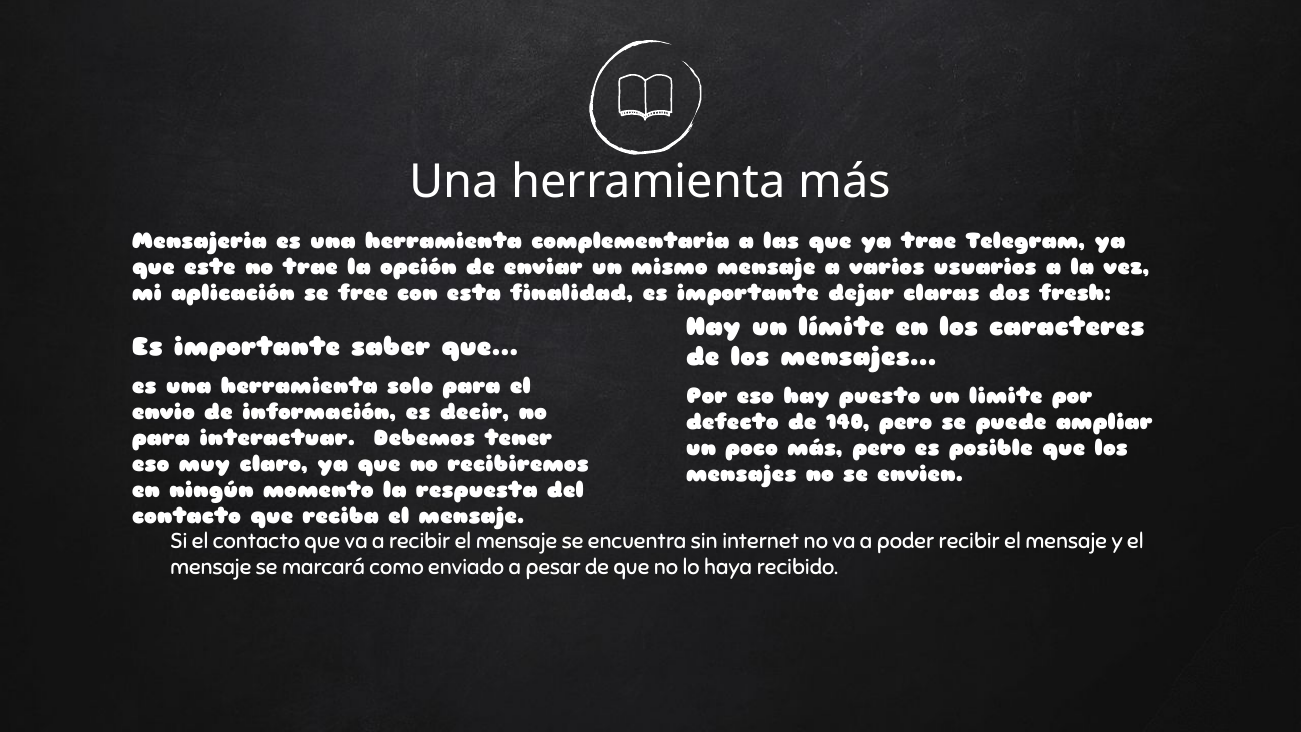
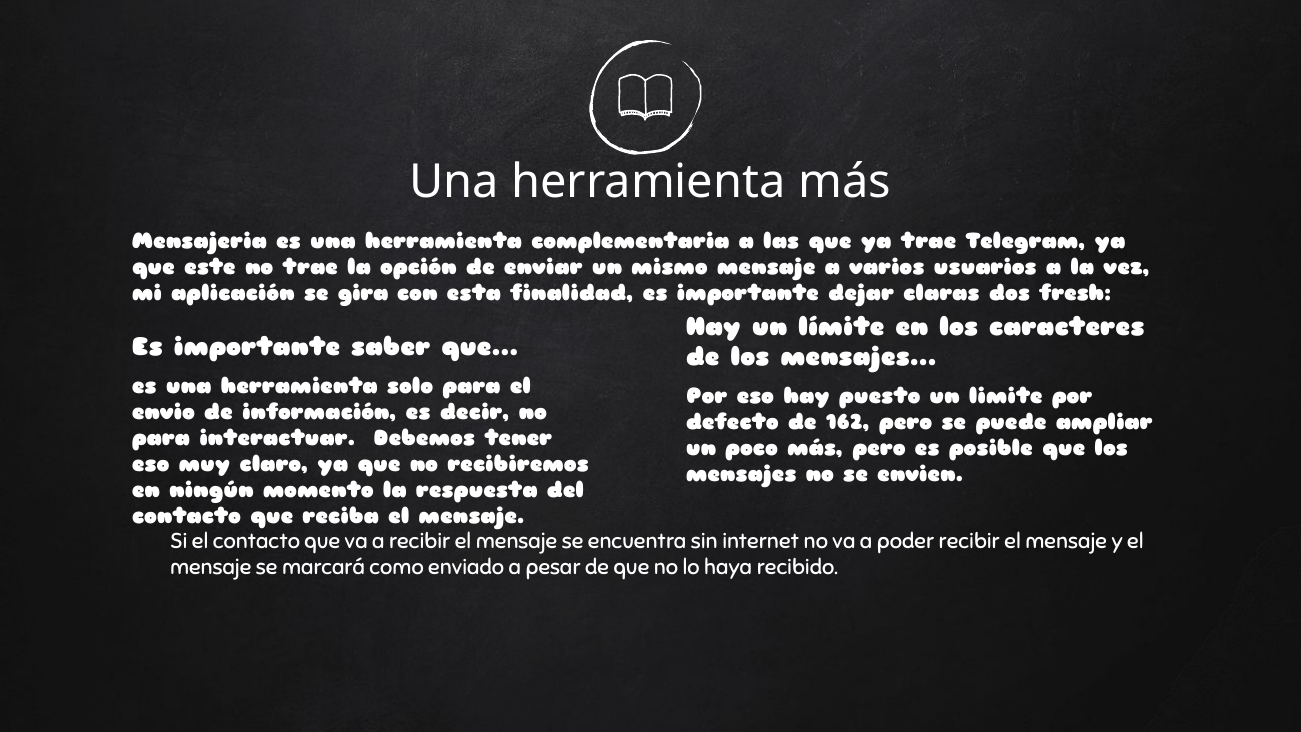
free: free -> gira
140: 140 -> 162
